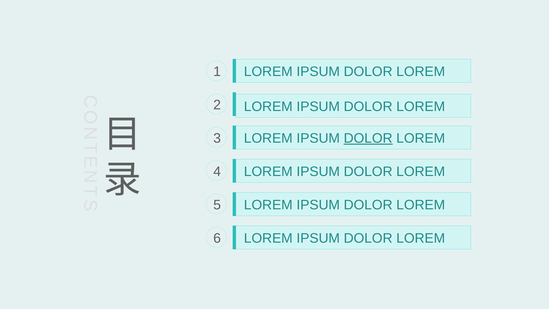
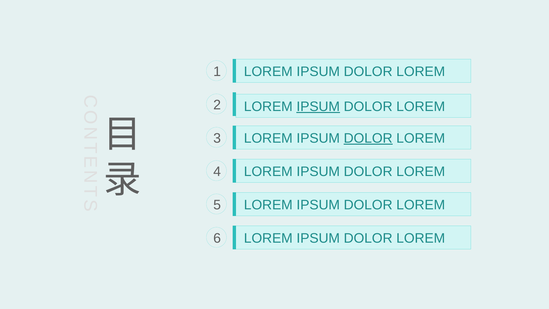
IPSUM at (318, 107) underline: none -> present
